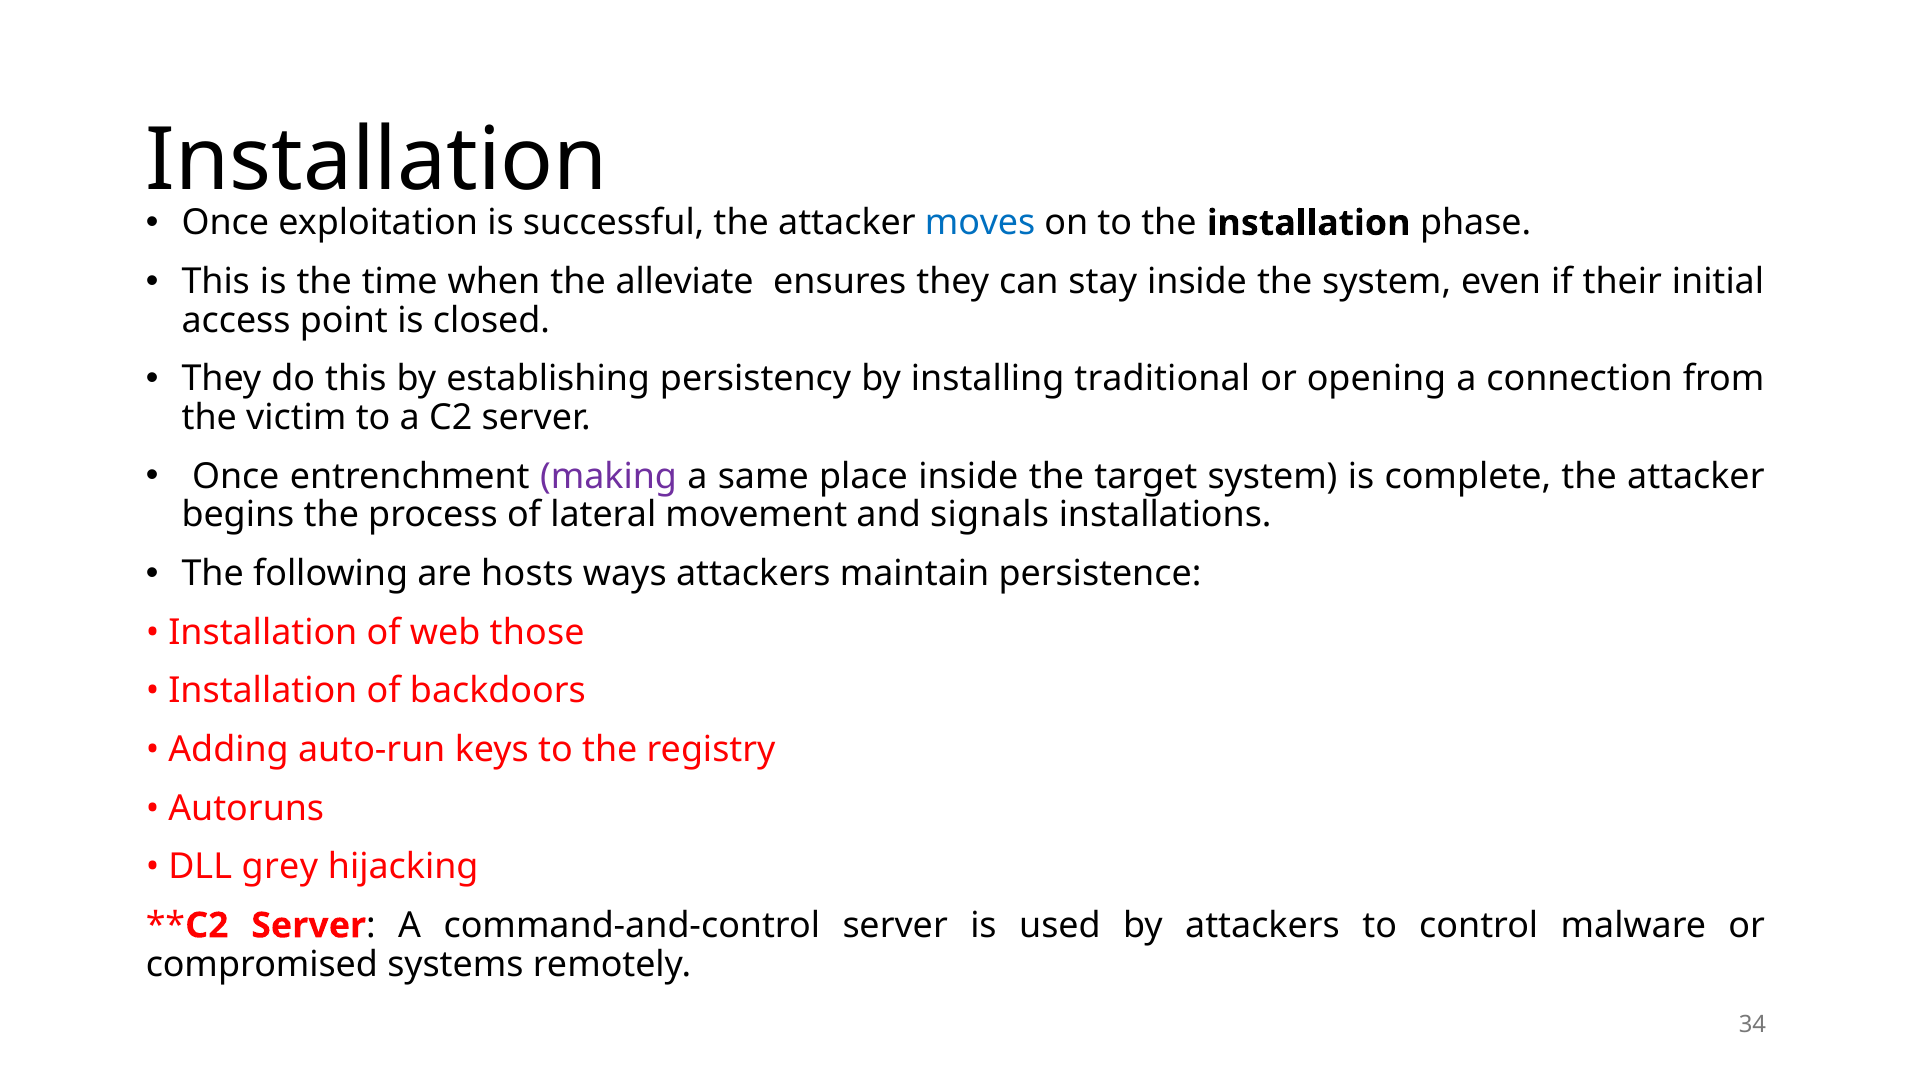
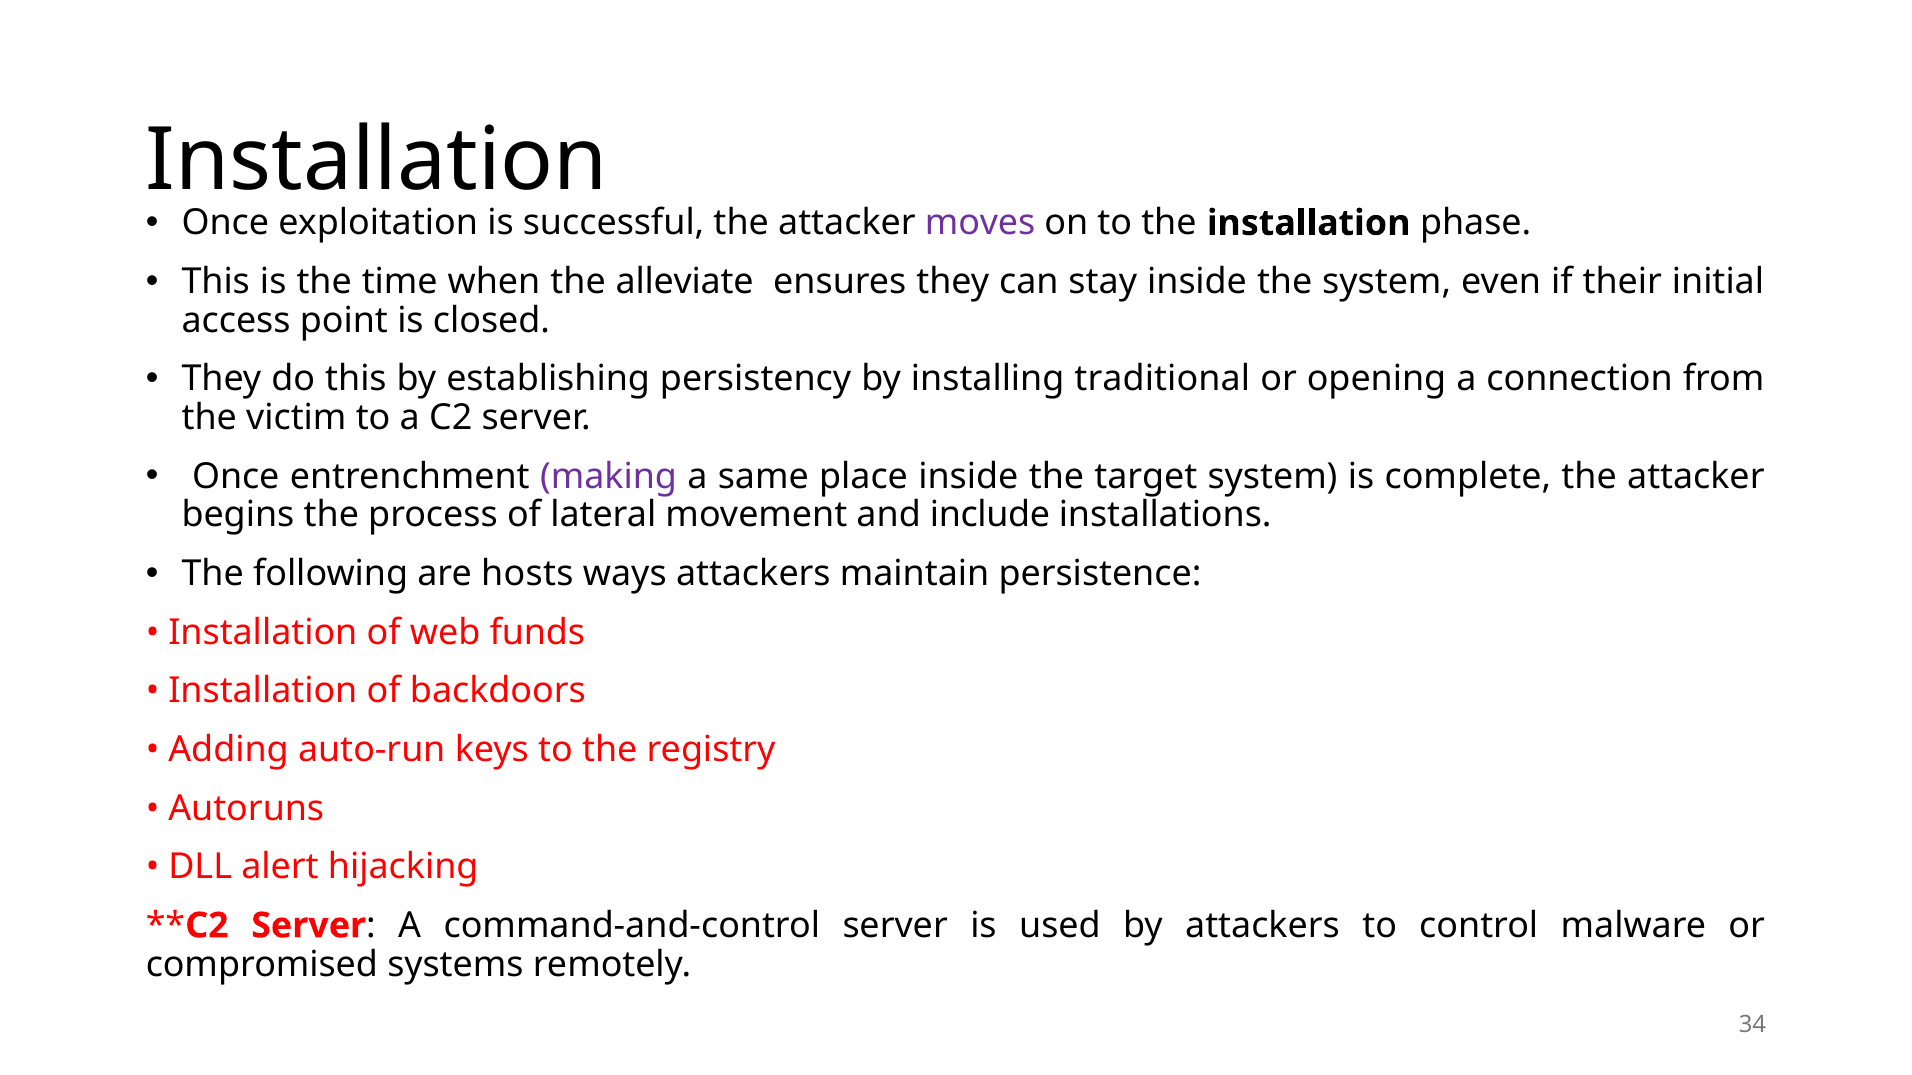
moves colour: blue -> purple
signals: signals -> include
those: those -> funds
grey: grey -> alert
